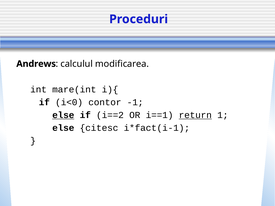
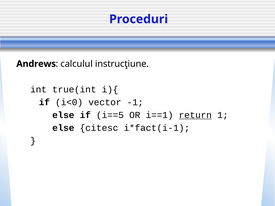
modificarea: modificarea -> instrucţiune
mare(int: mare(int -> true(int
contor: contor -> vector
else at (63, 115) underline: present -> none
i==2: i==2 -> i==5
